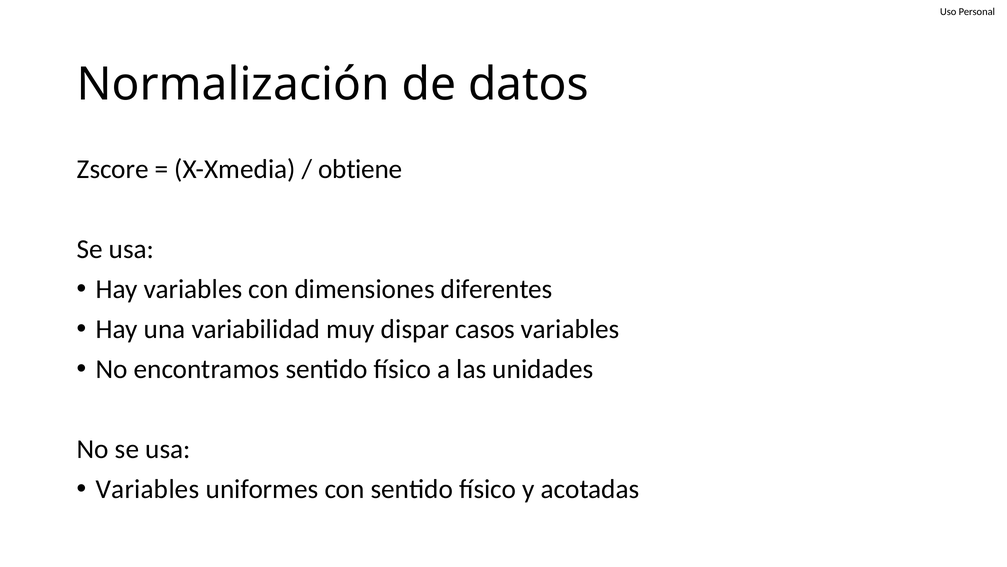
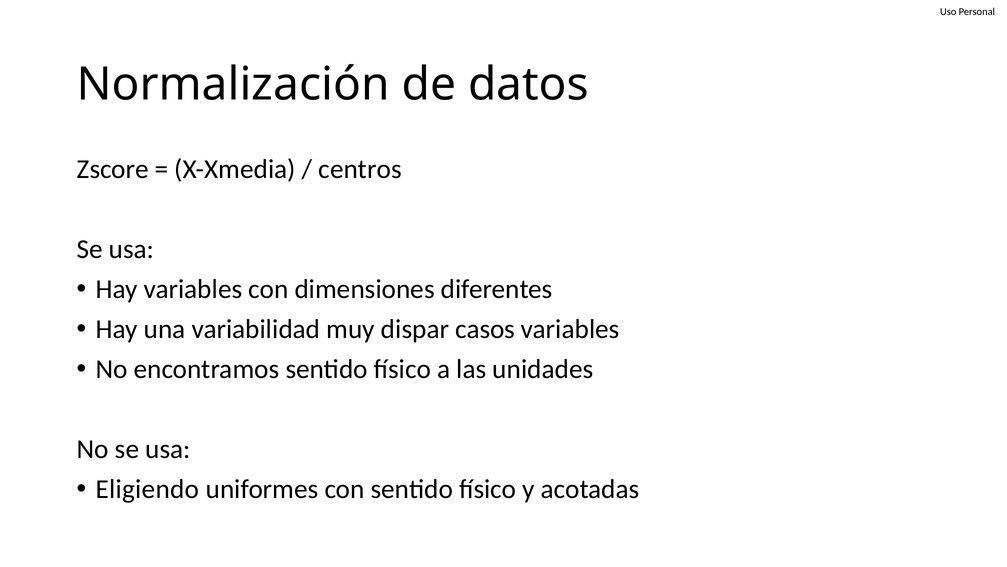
obtiene: obtiene -> centros
Variables at (148, 489): Variables -> Eligiendo
